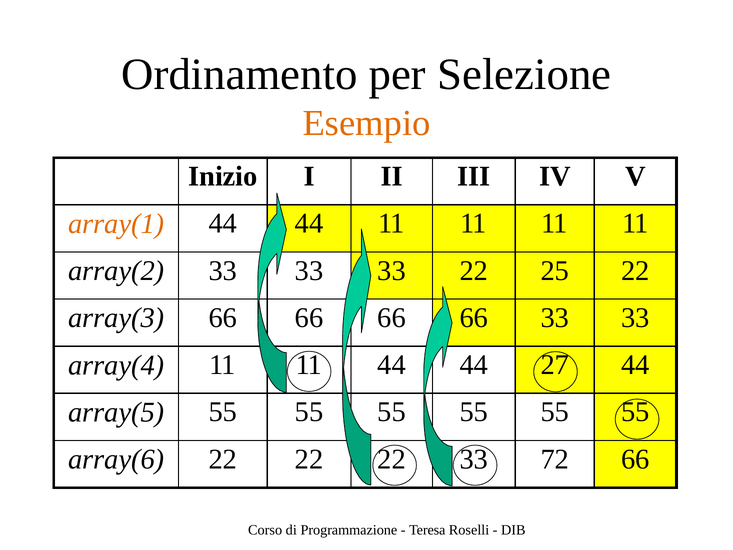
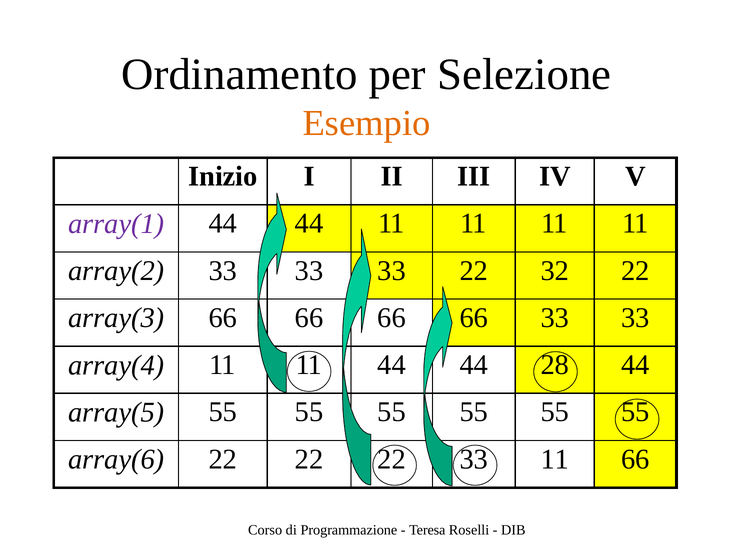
array(1 colour: orange -> purple
25: 25 -> 32
27: 27 -> 28
33 72: 72 -> 11
